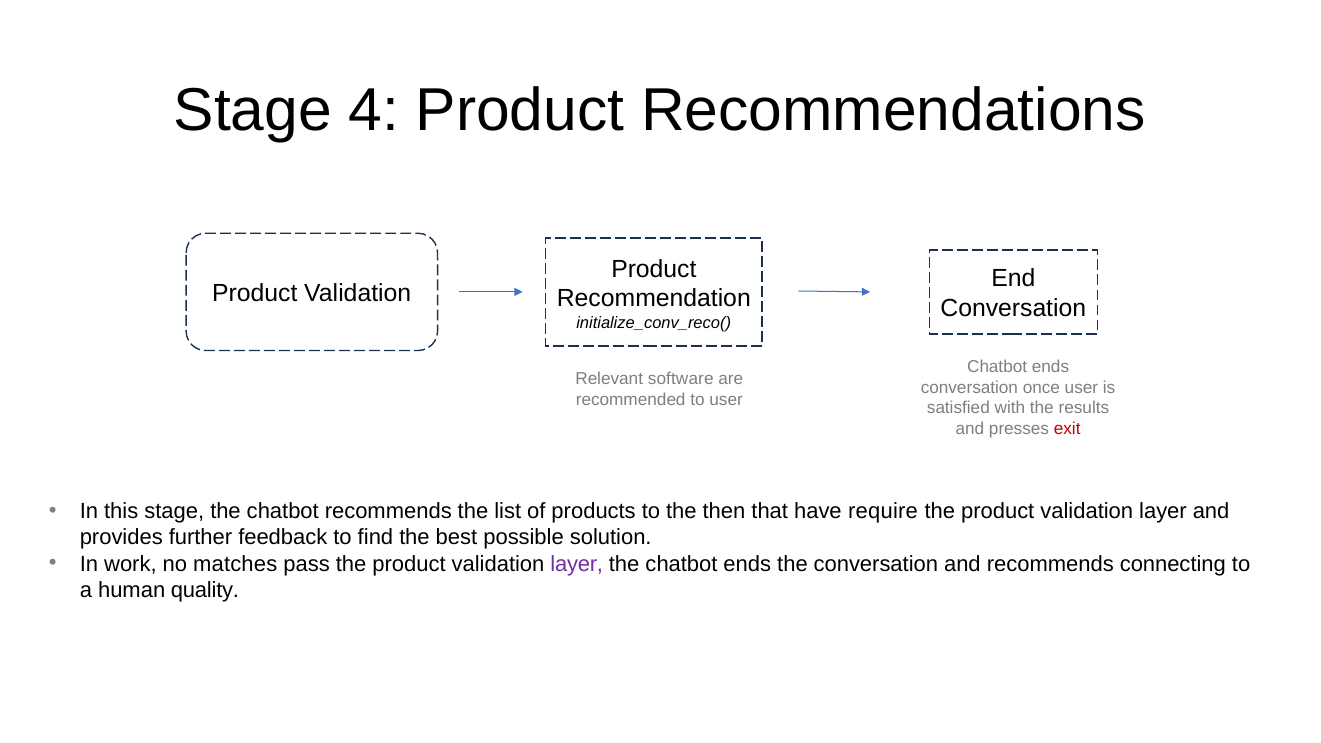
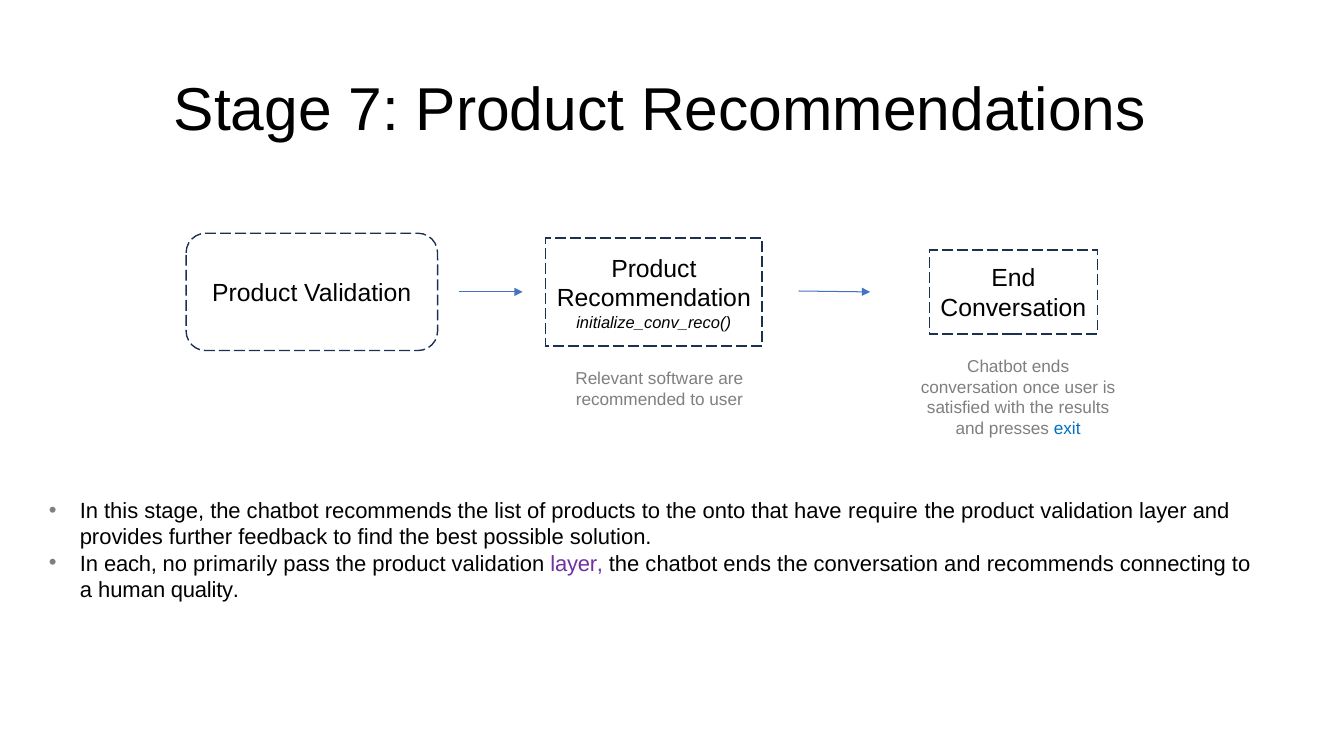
4: 4 -> 7
exit colour: red -> blue
then: then -> onto
work: work -> each
matches: matches -> primarily
